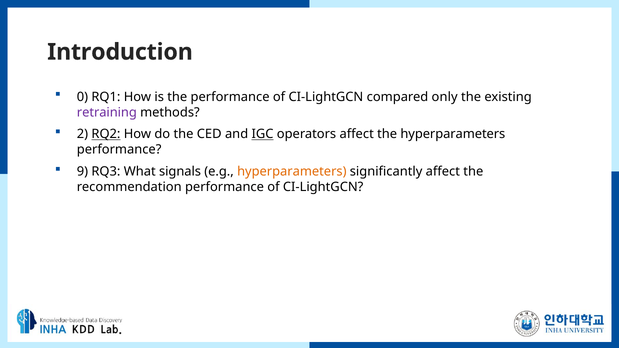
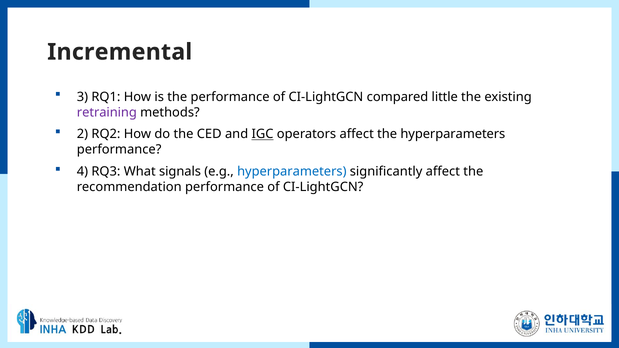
Introduction: Introduction -> Incremental
0: 0 -> 3
only: only -> little
RQ2 underline: present -> none
9: 9 -> 4
hyperparameters at (292, 172) colour: orange -> blue
